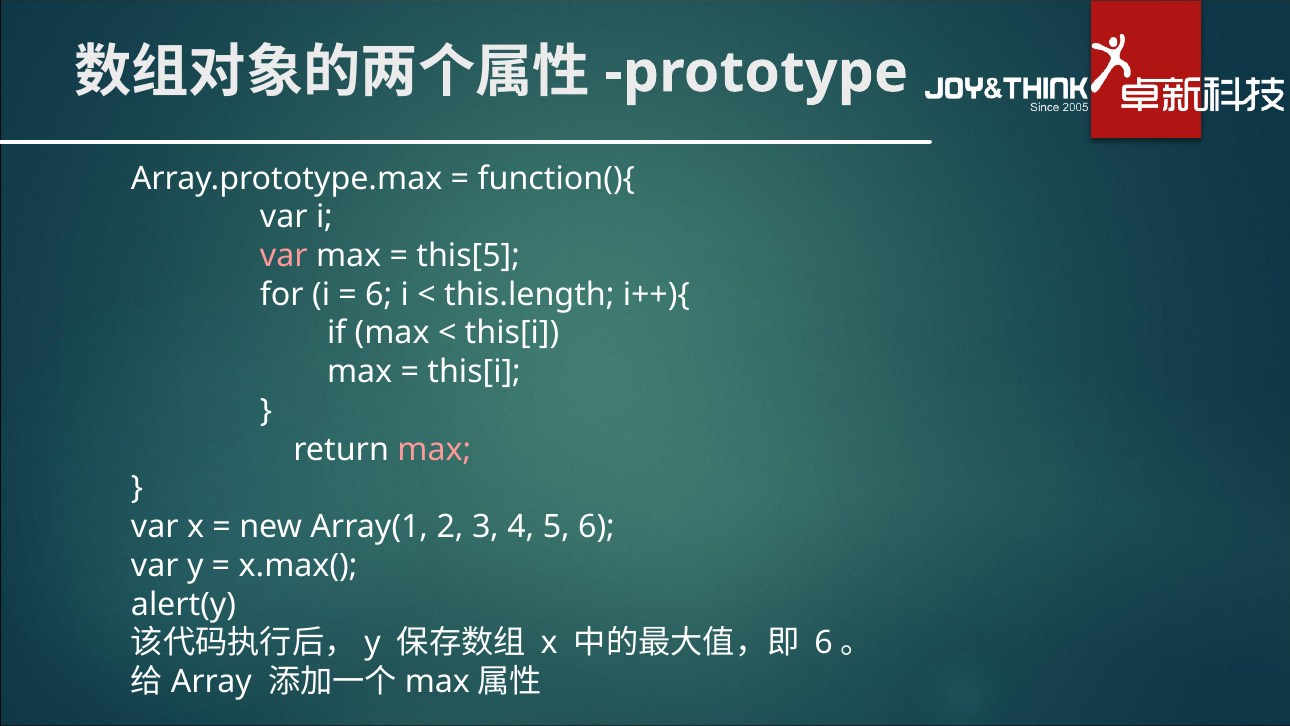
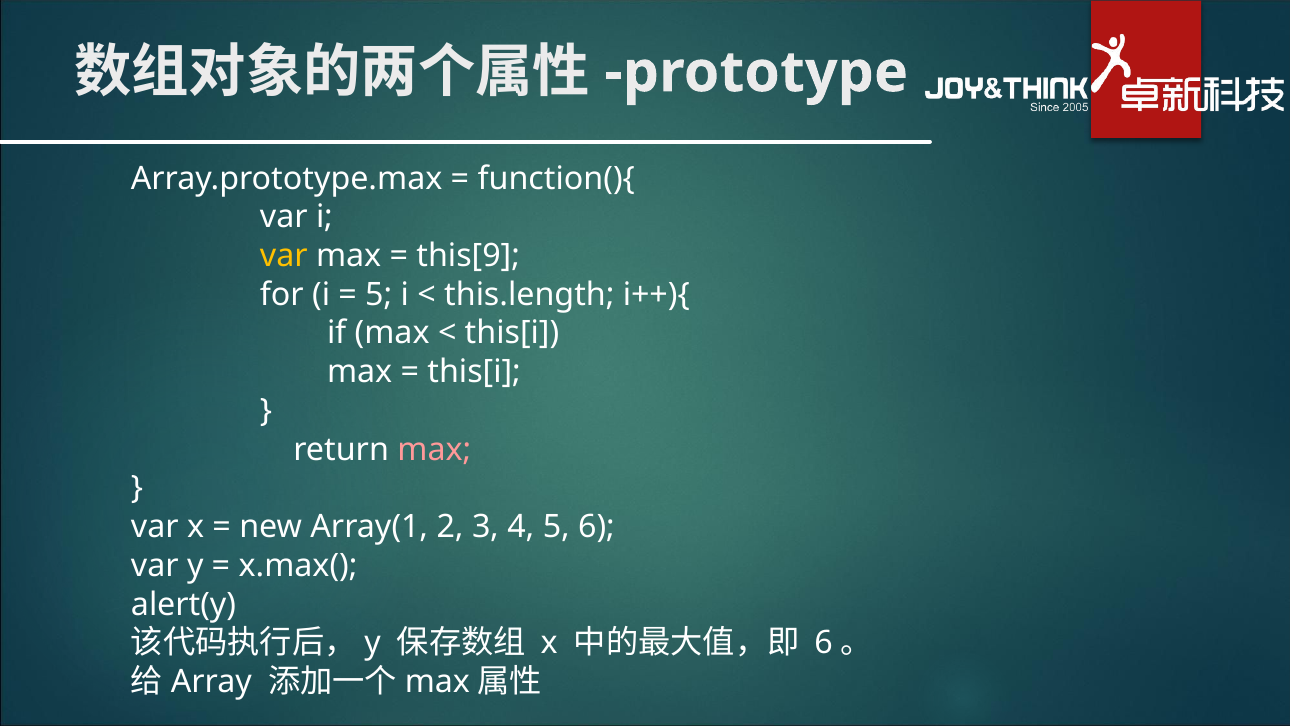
var at (284, 256) colour: pink -> yellow
this[5: this[5 -> this[9
6 at (379, 294): 6 -> 5
